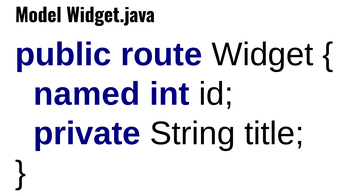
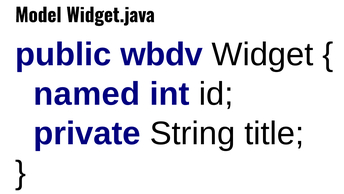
route: route -> wbdv
